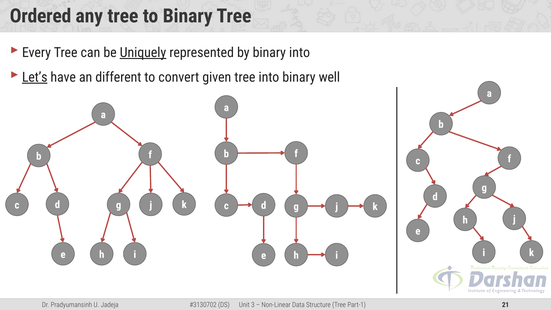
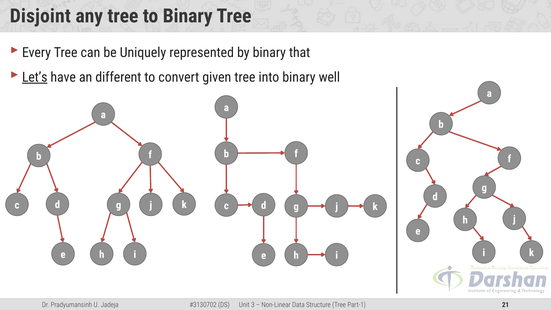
Ordered: Ordered -> Disjoint
Uniquely underline: present -> none
binary into: into -> that
